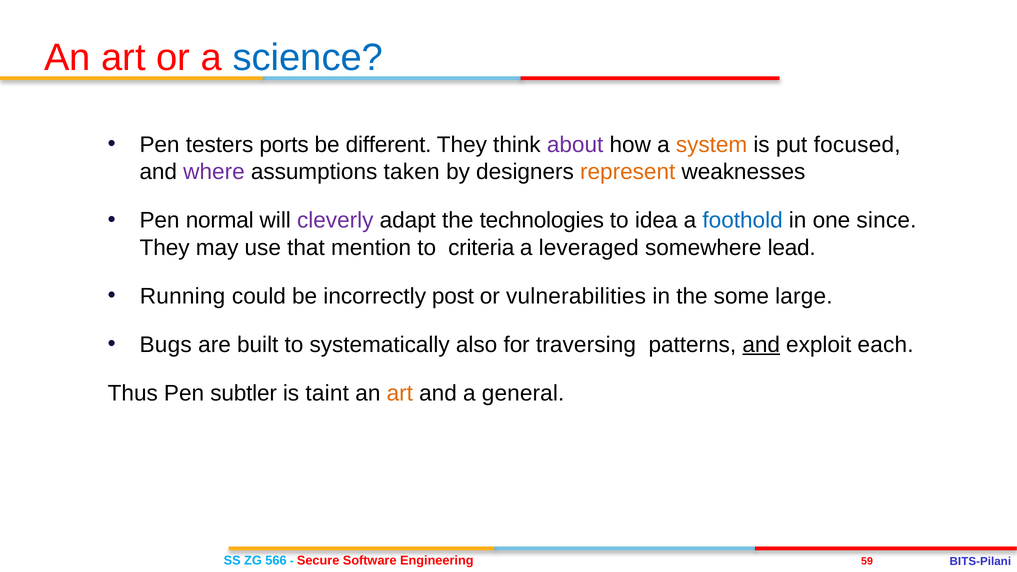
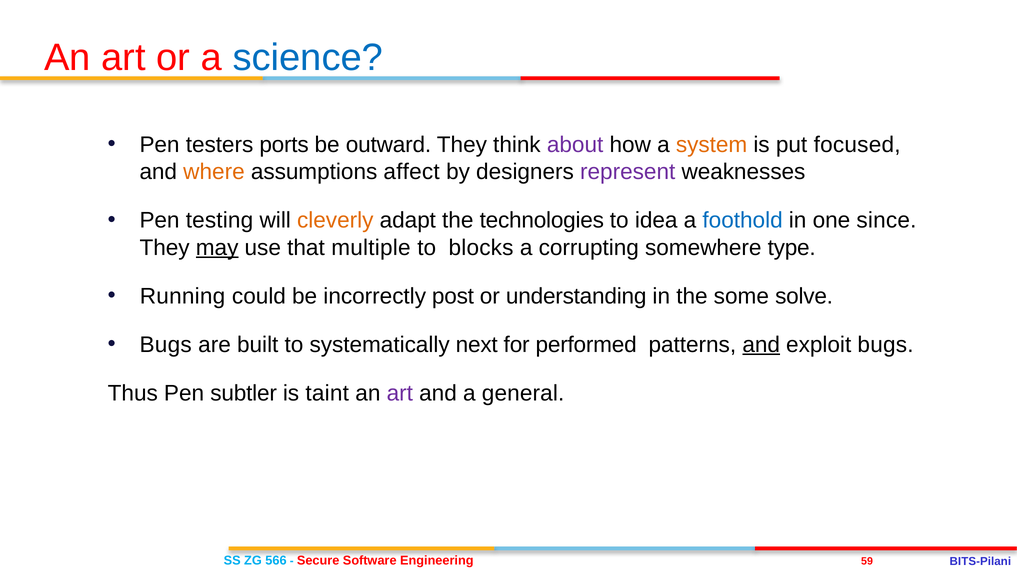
different: different -> outward
where colour: purple -> orange
taken: taken -> affect
represent colour: orange -> purple
normal: normal -> testing
cleverly colour: purple -> orange
may underline: none -> present
mention: mention -> multiple
criteria: criteria -> blocks
leveraged: leveraged -> corrupting
lead: lead -> type
vulnerabilities: vulnerabilities -> understanding
large: large -> solve
also: also -> next
traversing: traversing -> performed
exploit each: each -> bugs
art at (400, 393) colour: orange -> purple
